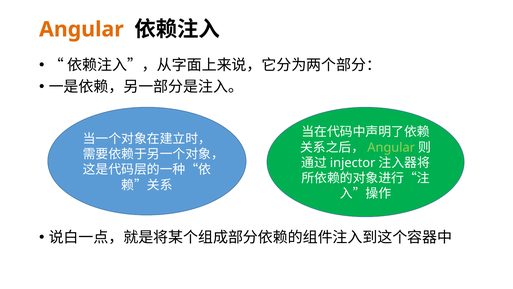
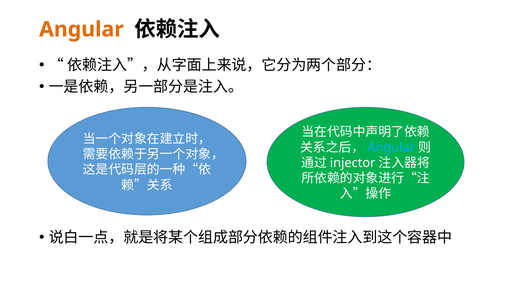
Angular at (391, 147) colour: light green -> light blue
